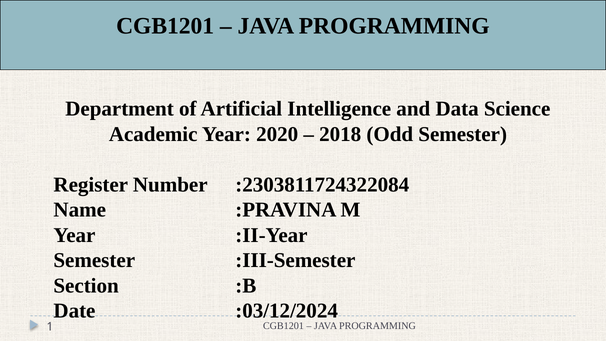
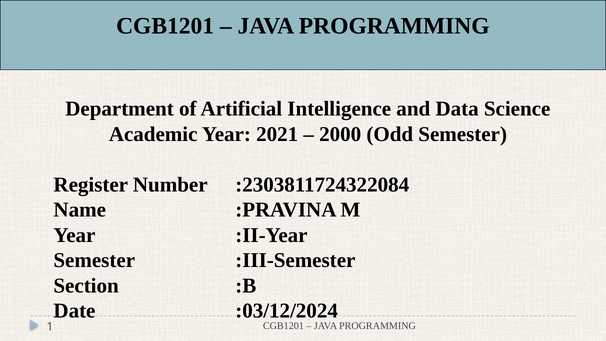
2020: 2020 -> 2021
2018: 2018 -> 2000
